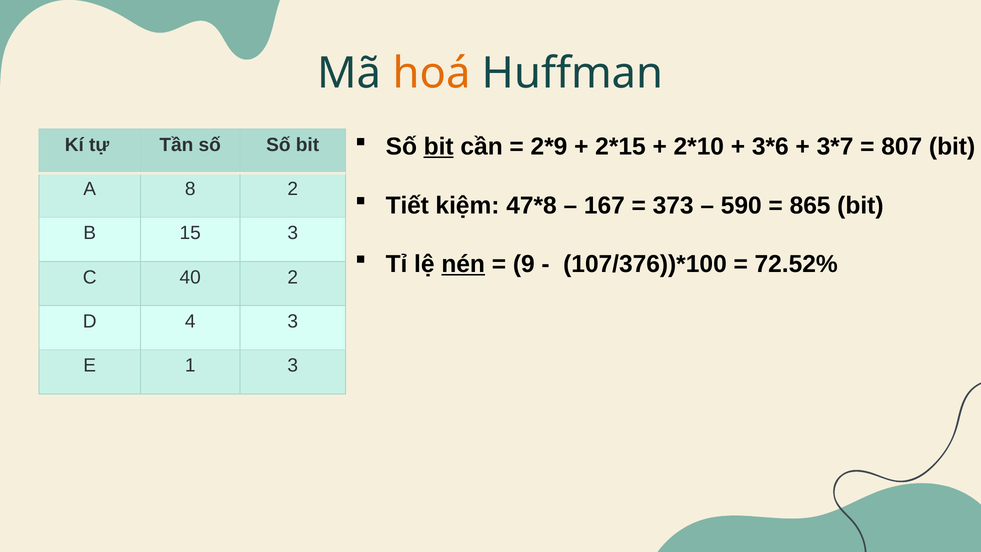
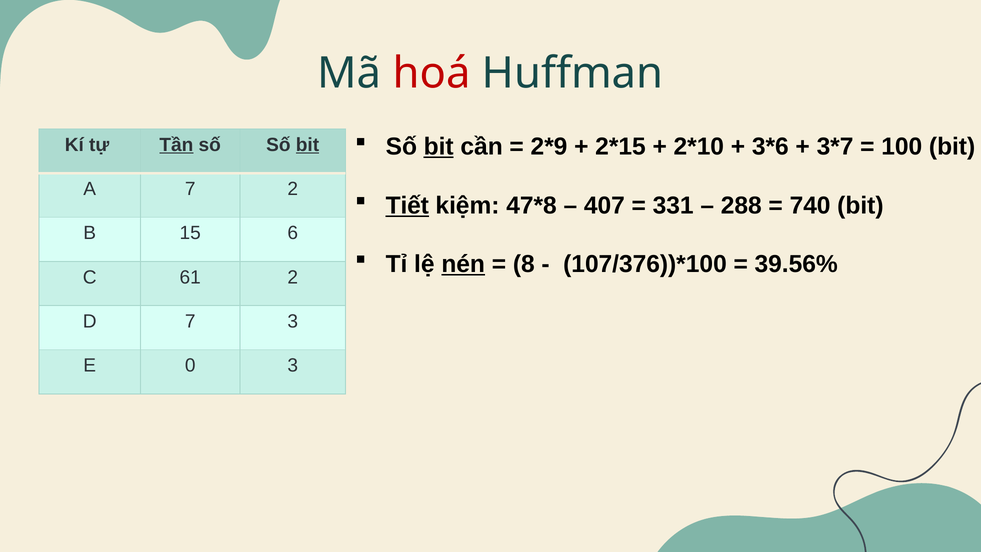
hoá colour: orange -> red
807: 807 -> 100
Tần underline: none -> present
bit at (307, 145) underline: none -> present
A 8: 8 -> 7
Tiết underline: none -> present
167: 167 -> 407
373: 373 -> 331
590: 590 -> 288
865: 865 -> 740
15 3: 3 -> 6
9: 9 -> 8
72.52%: 72.52% -> 39.56%
40: 40 -> 61
D 4: 4 -> 7
1: 1 -> 0
